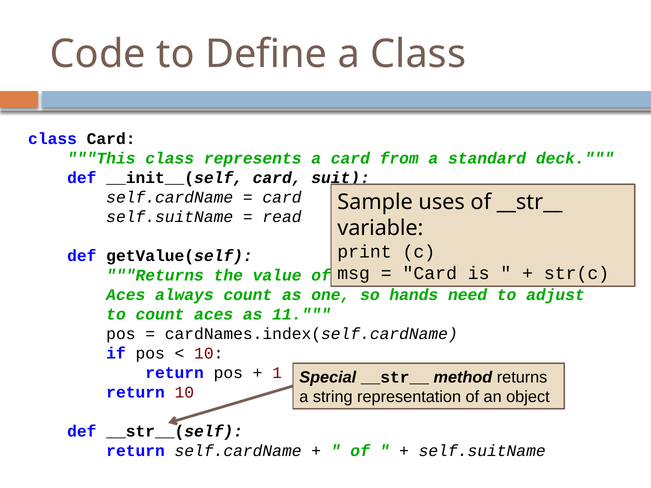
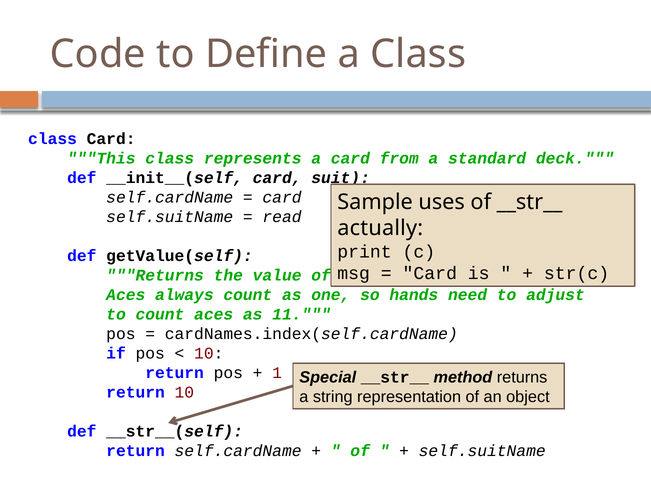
variable: variable -> actually
